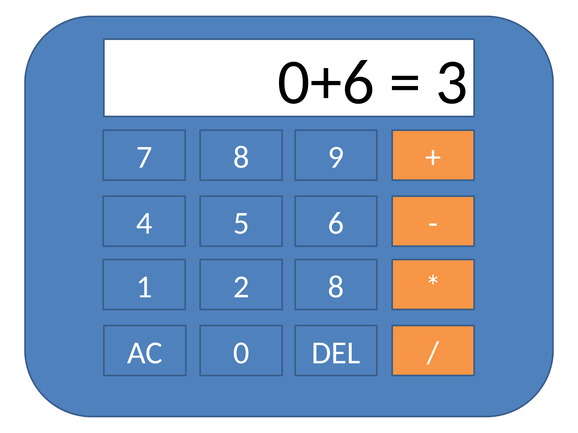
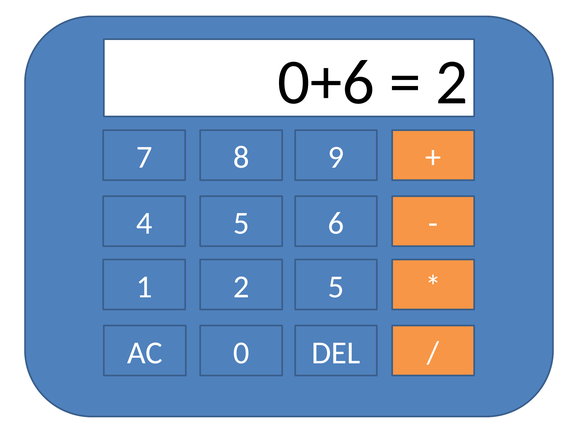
3 at (452, 82): 3 -> 2
1 8: 8 -> 5
